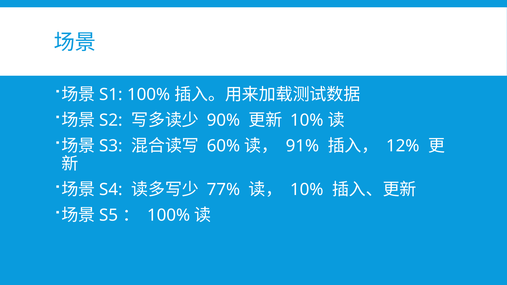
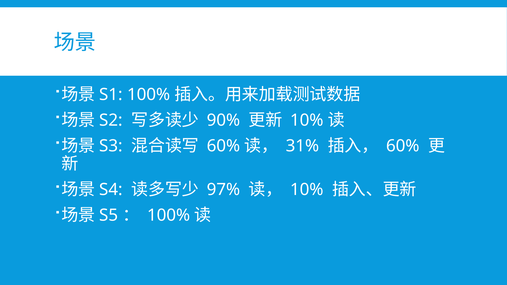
91%: 91% -> 31%
12% at (403, 146): 12% -> 60%
77%: 77% -> 97%
